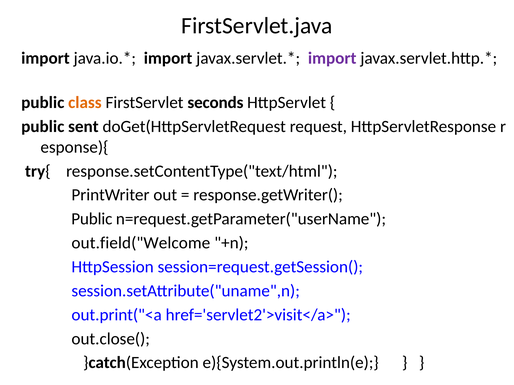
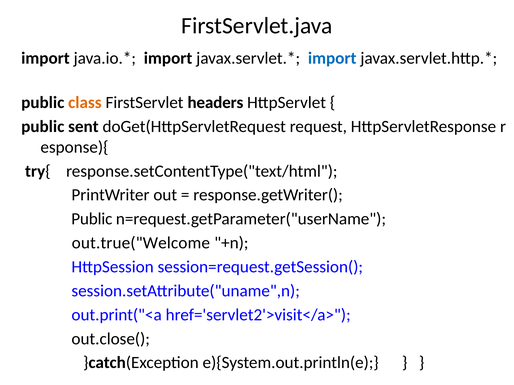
import at (332, 58) colour: purple -> blue
seconds: seconds -> headers
out.field("Welcome: out.field("Welcome -> out.true("Welcome
